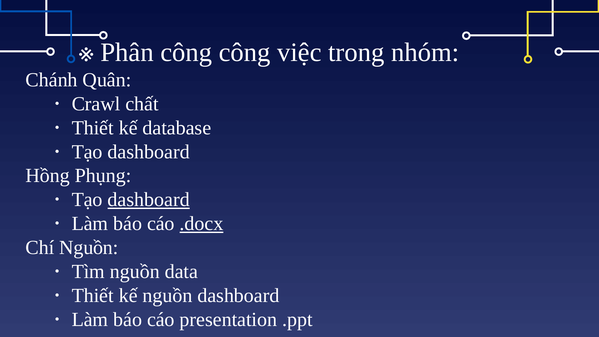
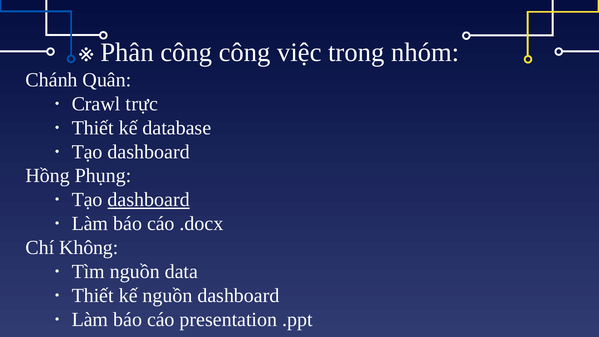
chất: chất -> trực
.docx underline: present -> none
Chí Nguồn: Nguồn -> Không
